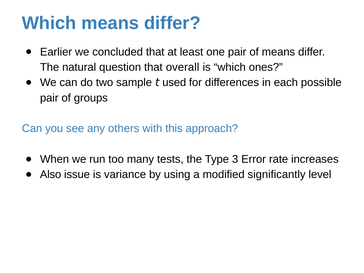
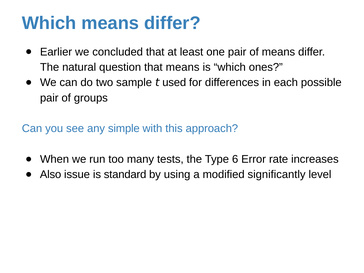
that overall: overall -> means
others: others -> simple
3: 3 -> 6
variance: variance -> standard
